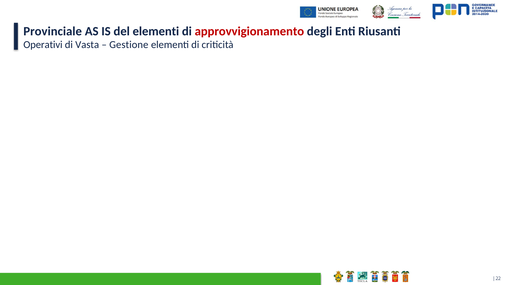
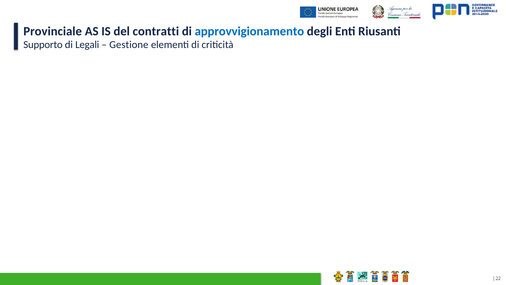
del elementi: elementi -> contratti
approvvigionamento colour: red -> blue
Operativi: Operativi -> Supporto
Vasta: Vasta -> Legali
